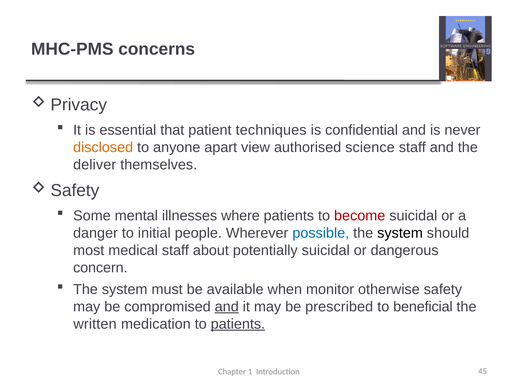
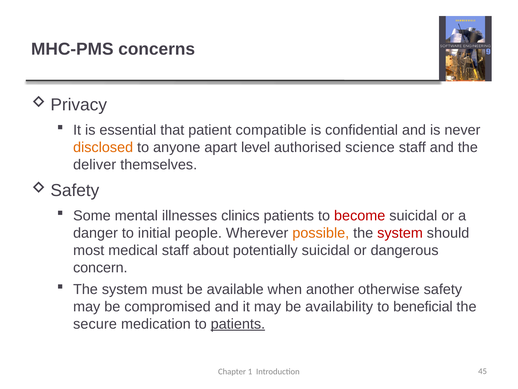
techniques: techniques -> compatible
view: view -> level
where: where -> clinics
possible colour: blue -> orange
system at (400, 233) colour: black -> red
monitor: monitor -> another
and at (227, 306) underline: present -> none
prescribed: prescribed -> availability
written: written -> secure
